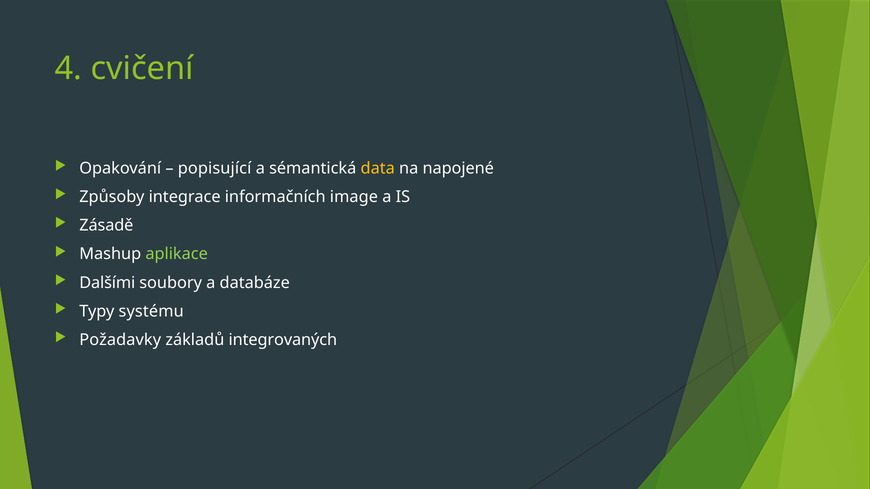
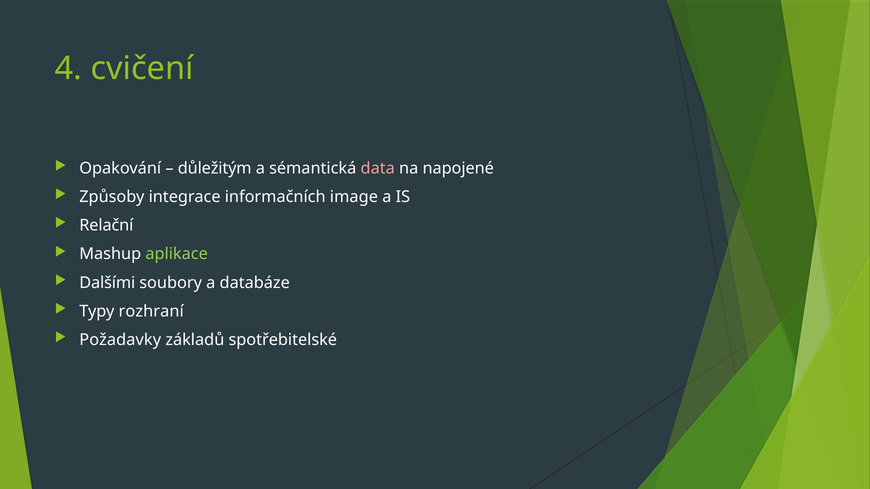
popisující: popisující -> důležitým
data colour: yellow -> pink
Zásadě: Zásadě -> Relační
systému: systému -> rozhraní
integrovaných: integrovaných -> spotřebitelské
